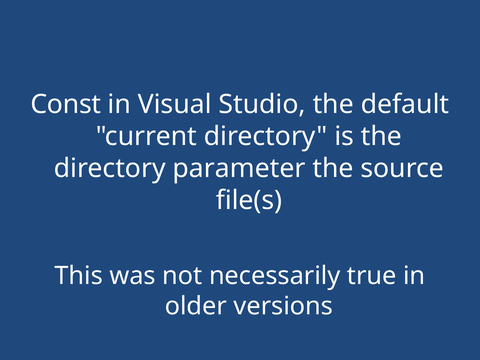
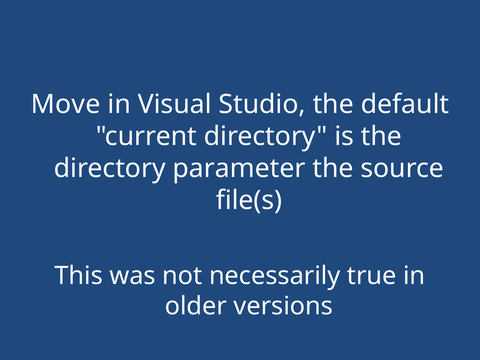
Const: Const -> Move
